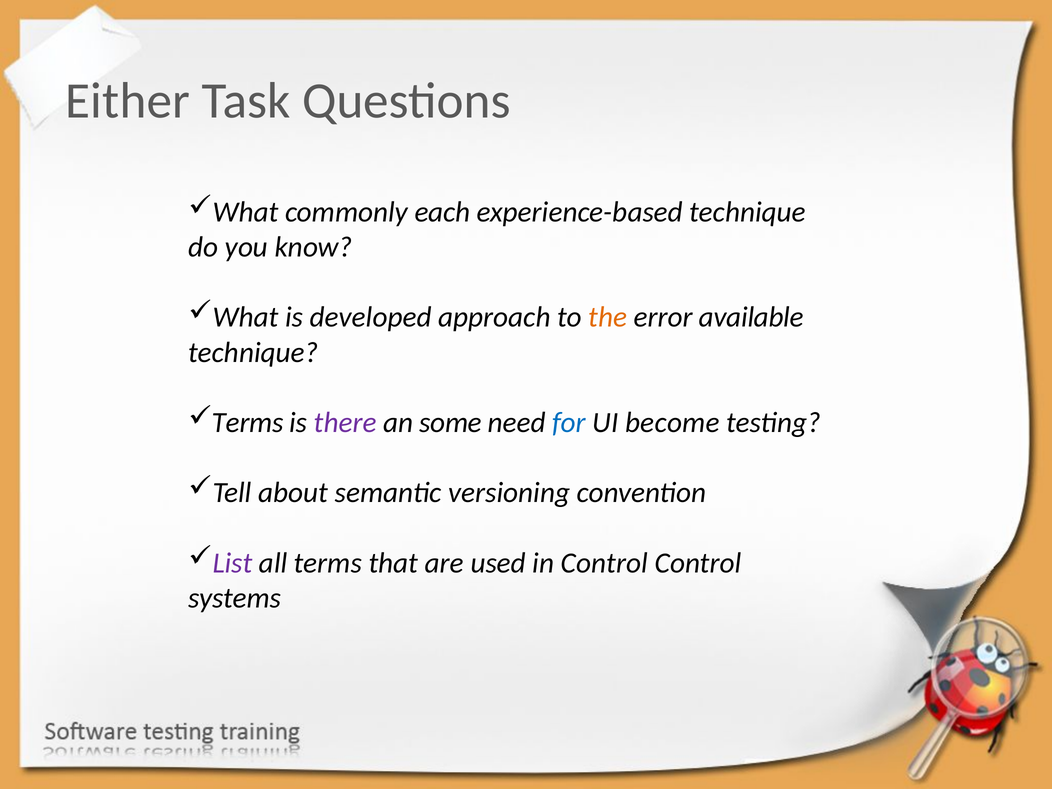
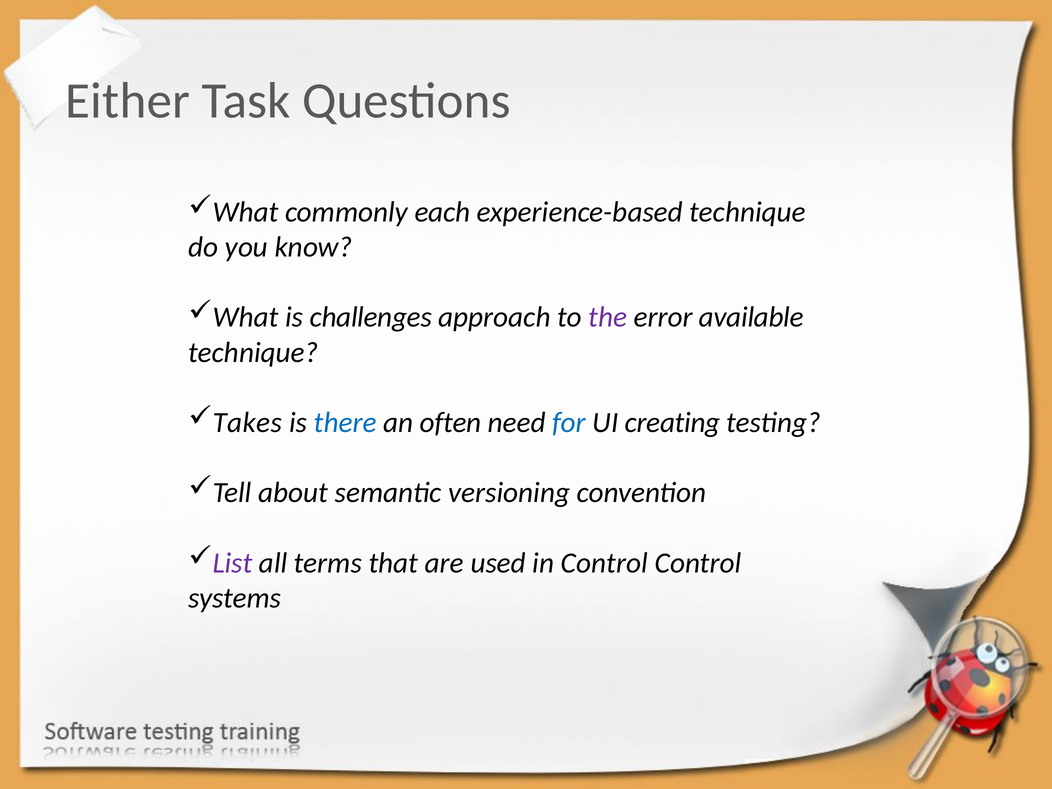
developed: developed -> challenges
the colour: orange -> purple
Terms at (248, 423): Terms -> Takes
there colour: purple -> blue
some: some -> often
become: become -> creating
